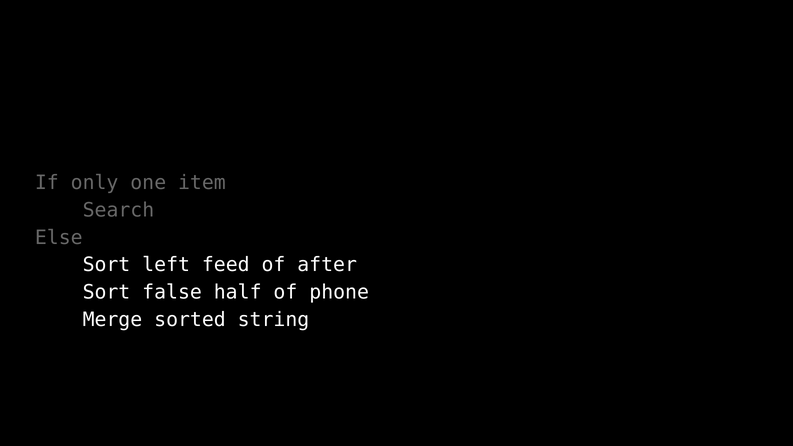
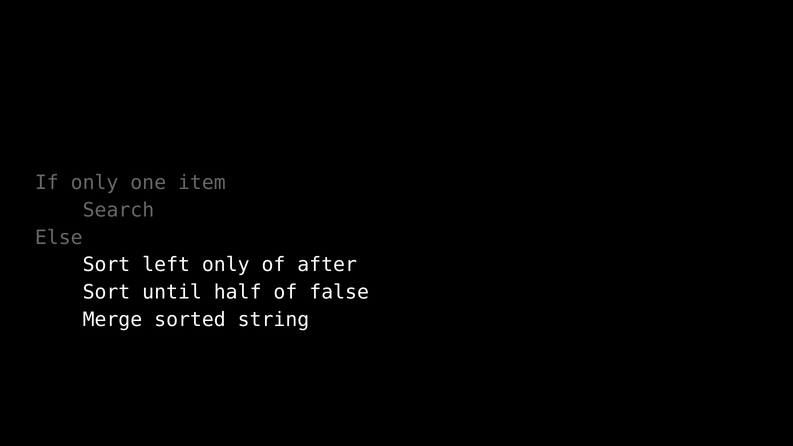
left feed: feed -> only
false: false -> until
phone: phone -> false
